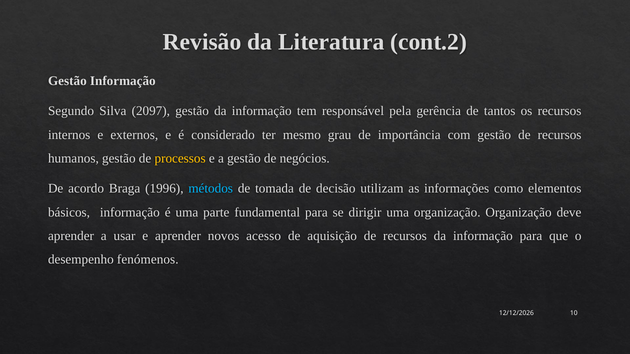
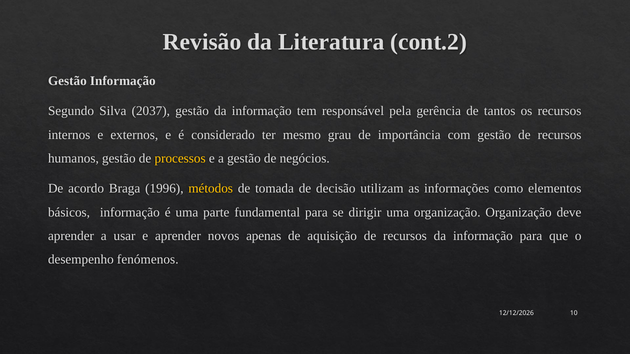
2097: 2097 -> 2037
métodos colour: light blue -> yellow
acesso: acesso -> apenas
